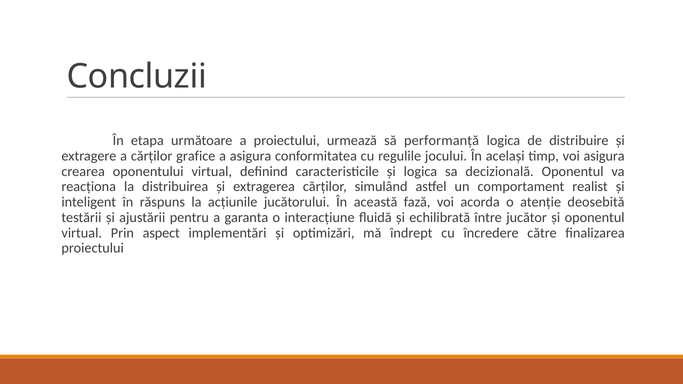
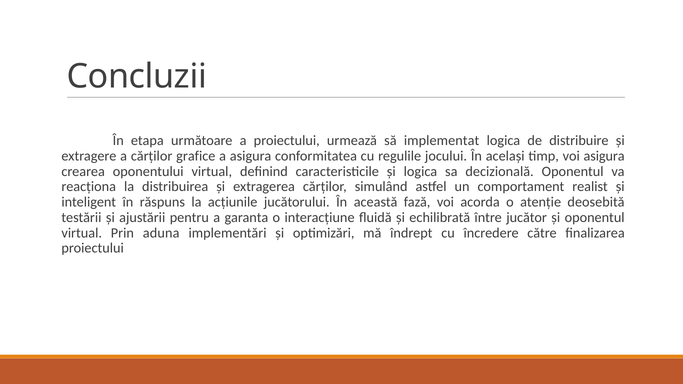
performanță: performanță -> implementat
aspect: aspect -> aduna
